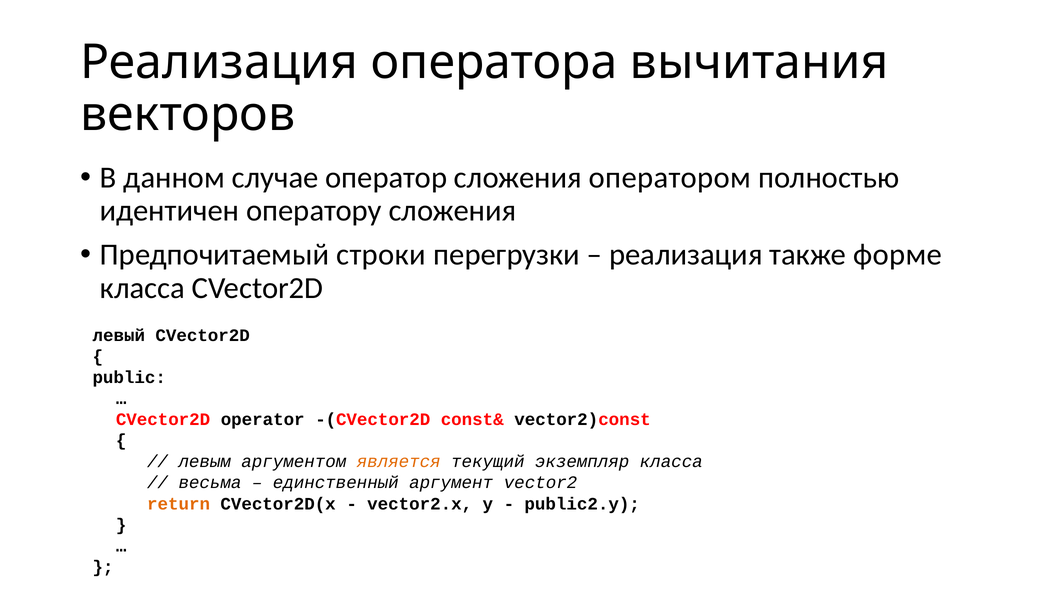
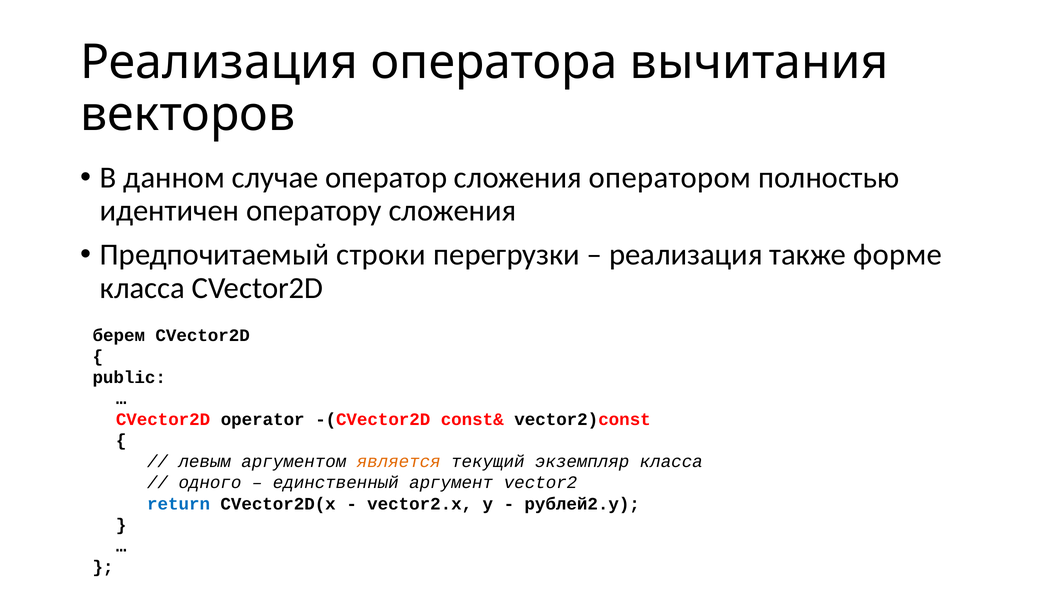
левый: левый -> берем
весьма: весьма -> одного
return colour: orange -> blue
public2.y: public2.y -> рублей2.y
